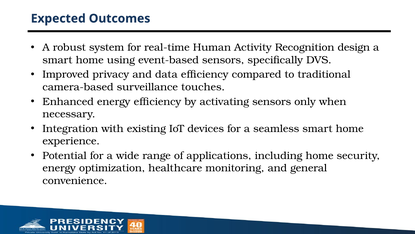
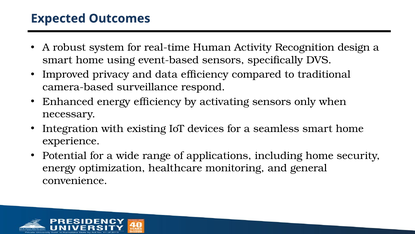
touches: touches -> respond
